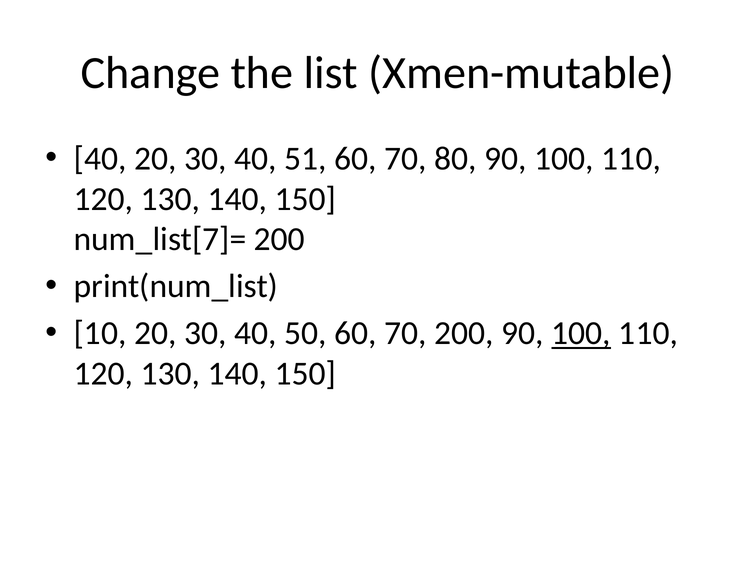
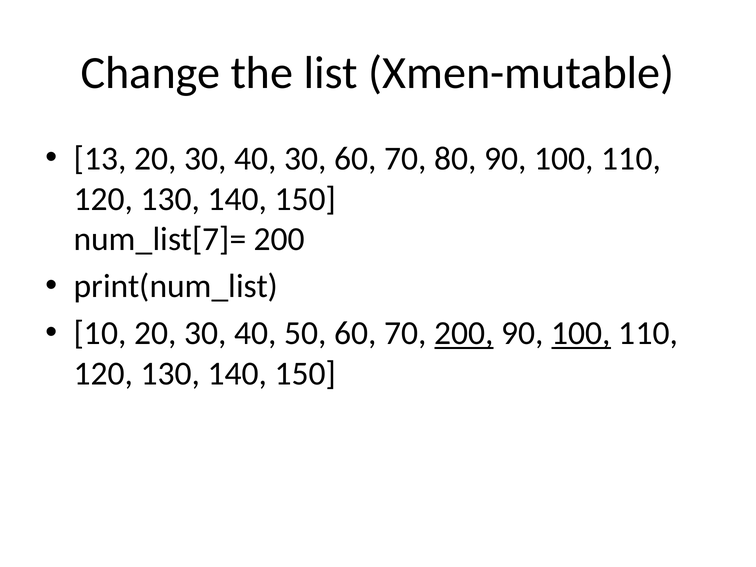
40 at (100, 159): 40 -> 13
40 51: 51 -> 30
200 at (464, 333) underline: none -> present
